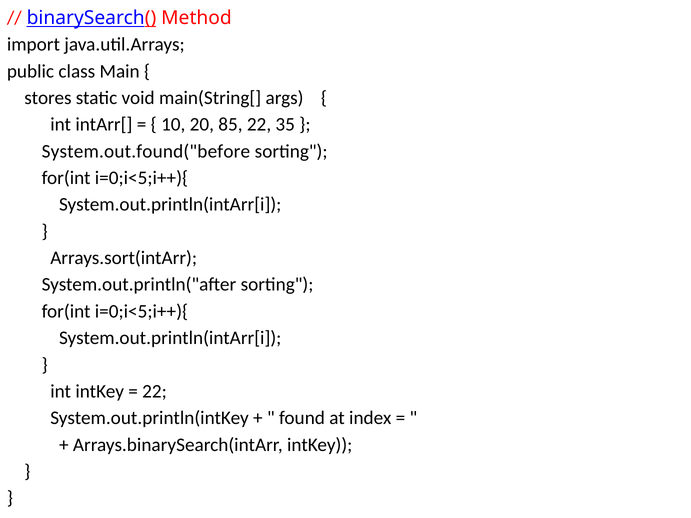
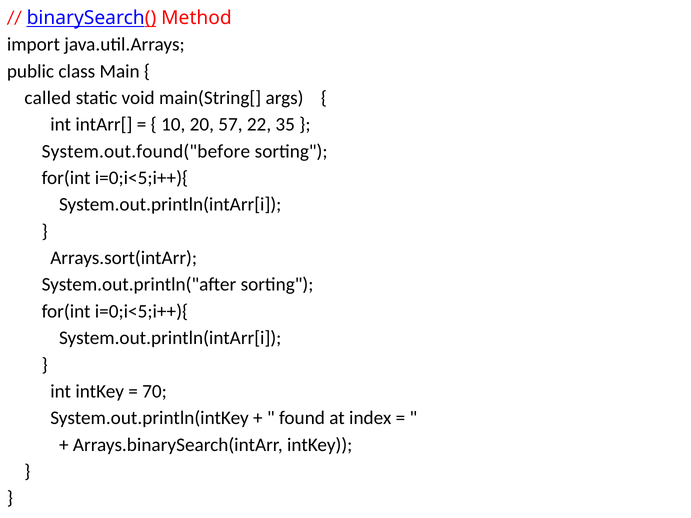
stores: stores -> called
85: 85 -> 57
22 at (154, 392): 22 -> 70
